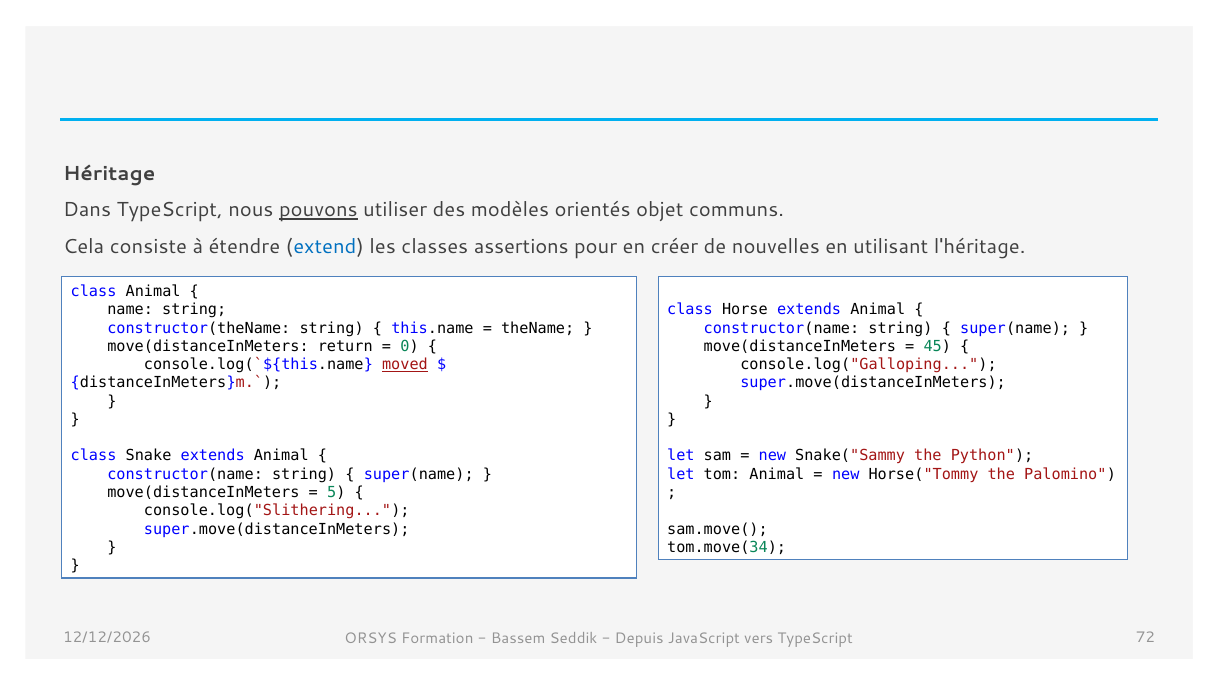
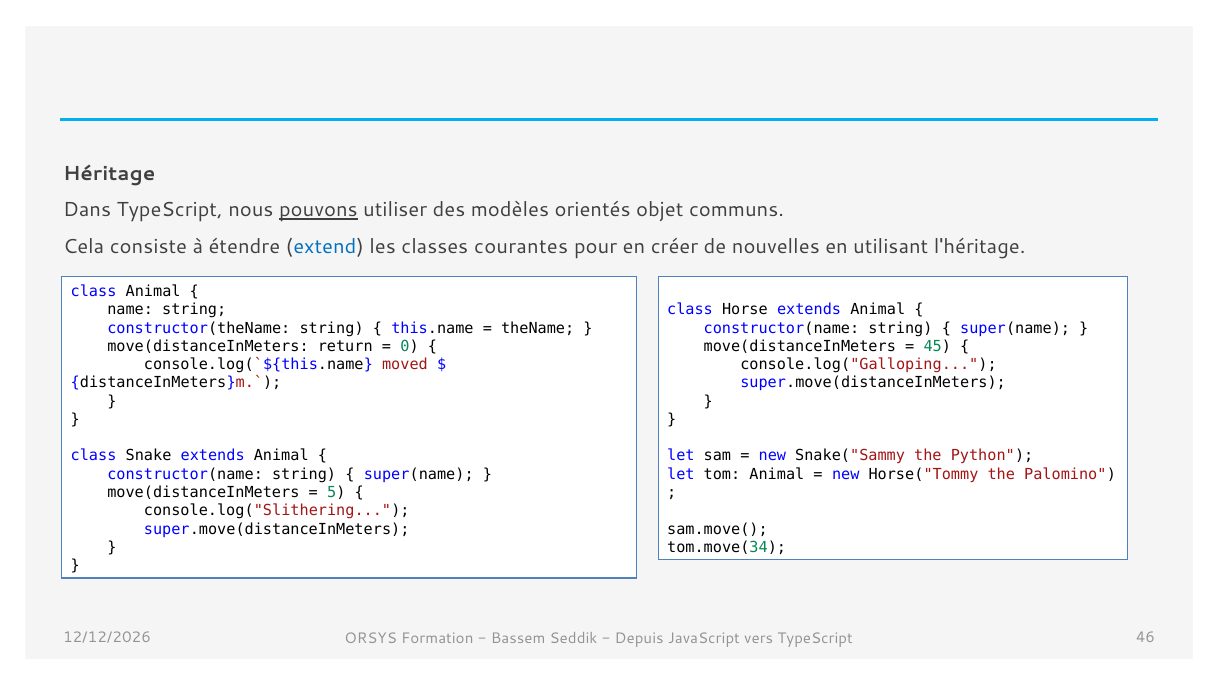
assertions: assertions -> courantes
moved underline: present -> none
72: 72 -> 46
